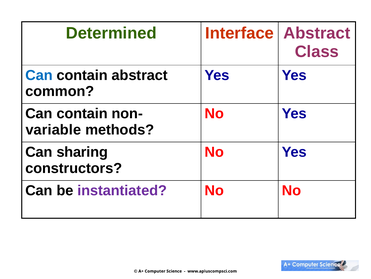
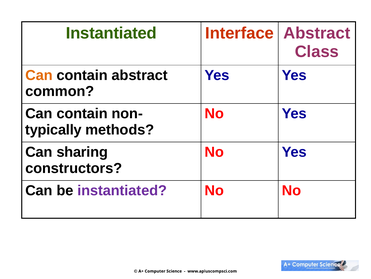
Determined at (111, 33): Determined -> Instantiated
Can at (39, 75) colour: blue -> orange
variable: variable -> typically
